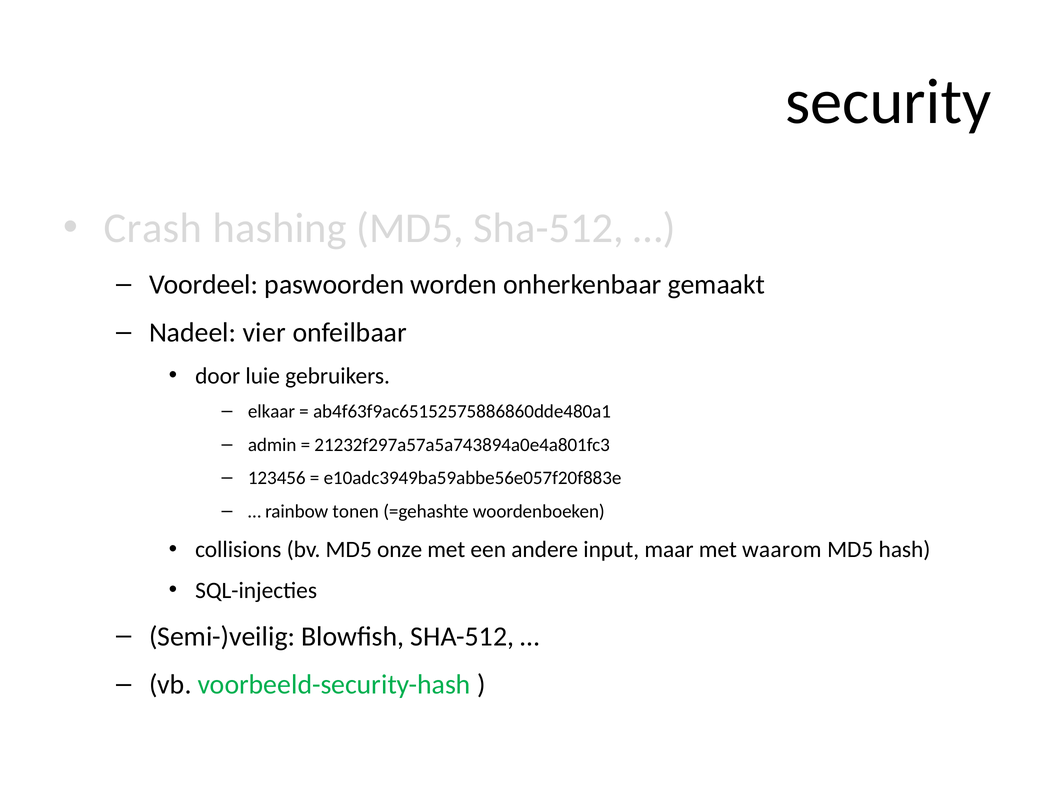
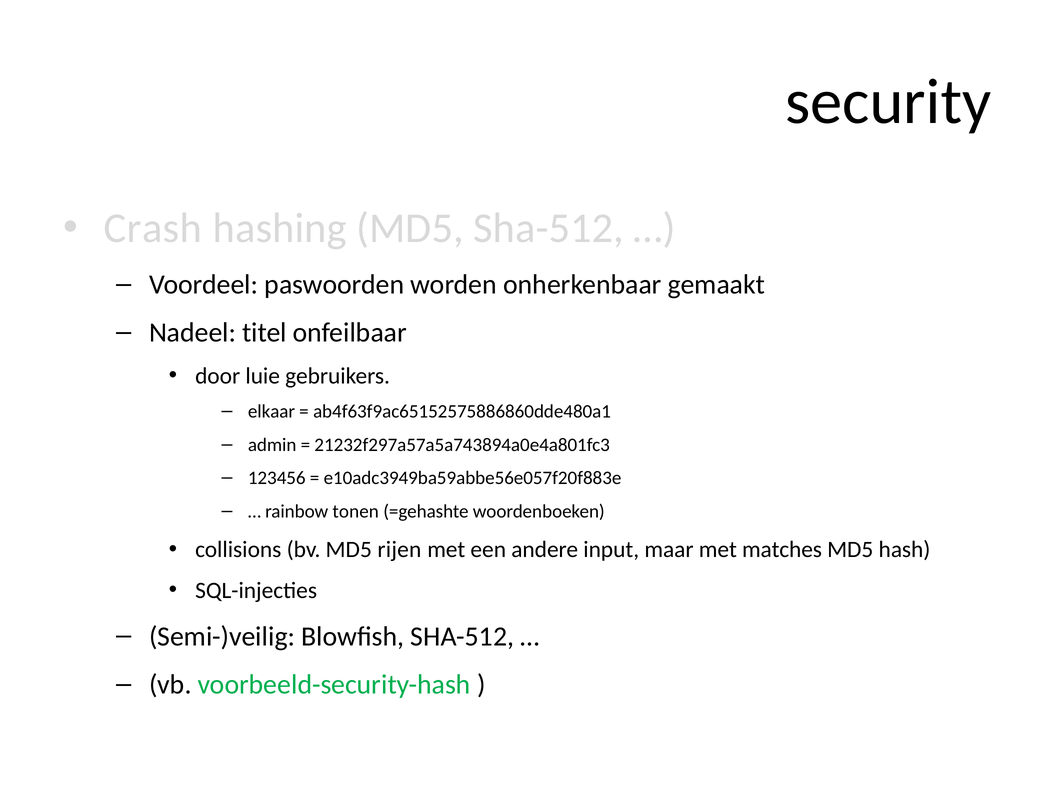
vier: vier -> titel
onze: onze -> rijen
waarom: waarom -> matches
